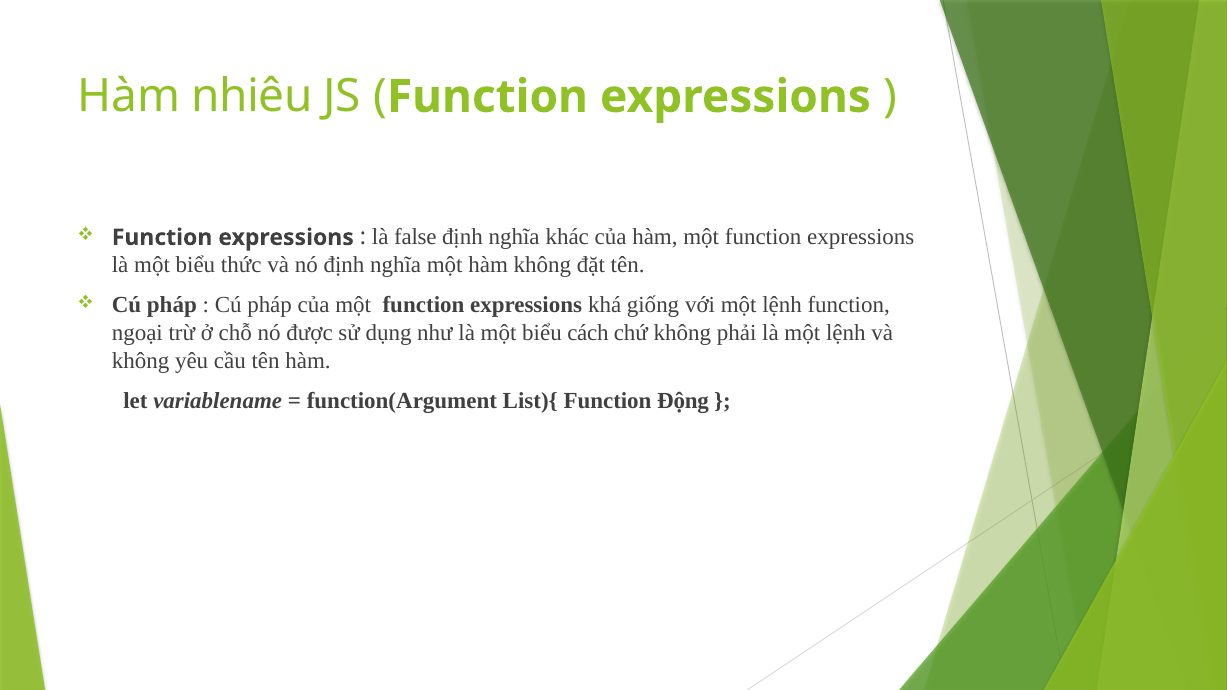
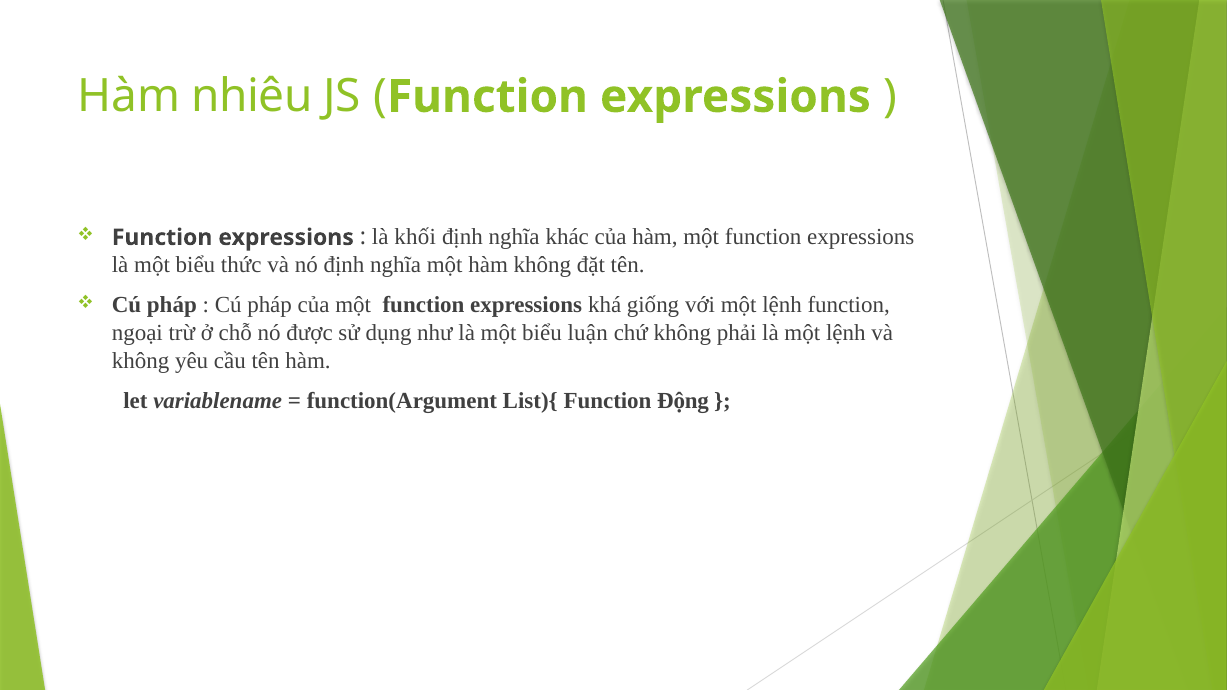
false: false -> khối
cách: cách -> luận
